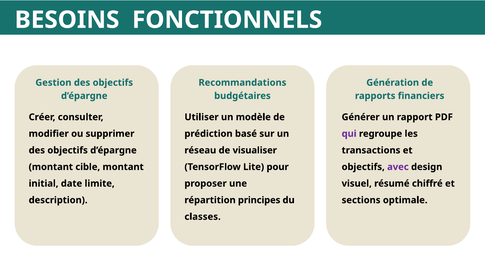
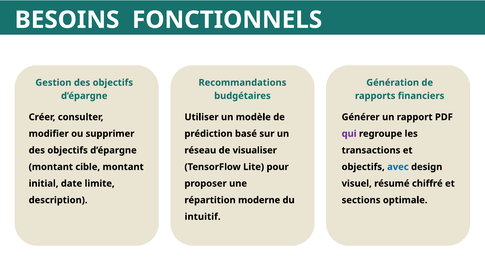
avec colour: purple -> blue
principes: principes -> moderne
classes: classes -> intuitif
